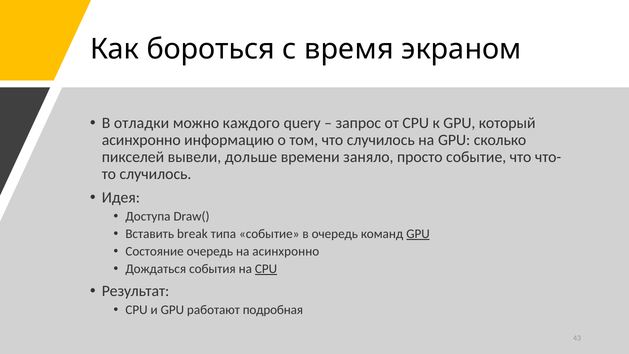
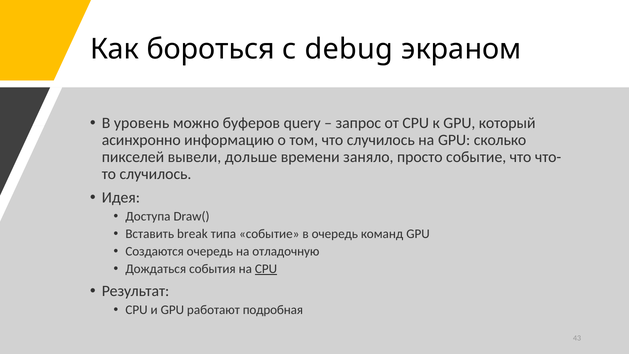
время: время -> debug
отладки: отладки -> уровень
каждого: каждого -> буферов
GPU at (418, 234) underline: present -> none
Состояние: Состояние -> Создаются
на асинхронно: асинхронно -> отладочную
